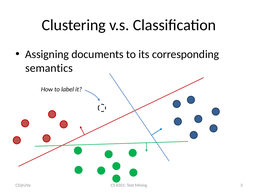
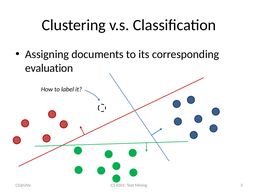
semantics: semantics -> evaluation
